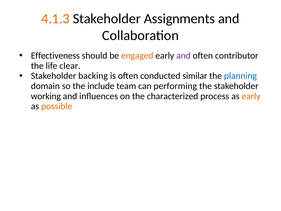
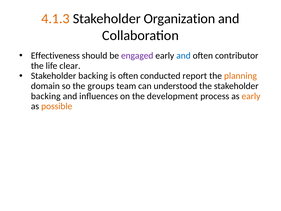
Assignments: Assignments -> Organization
engaged colour: orange -> purple
and at (183, 56) colour: purple -> blue
similar: similar -> report
planning colour: blue -> orange
include: include -> groups
performing: performing -> understood
working at (46, 96): working -> backing
characterized: characterized -> development
